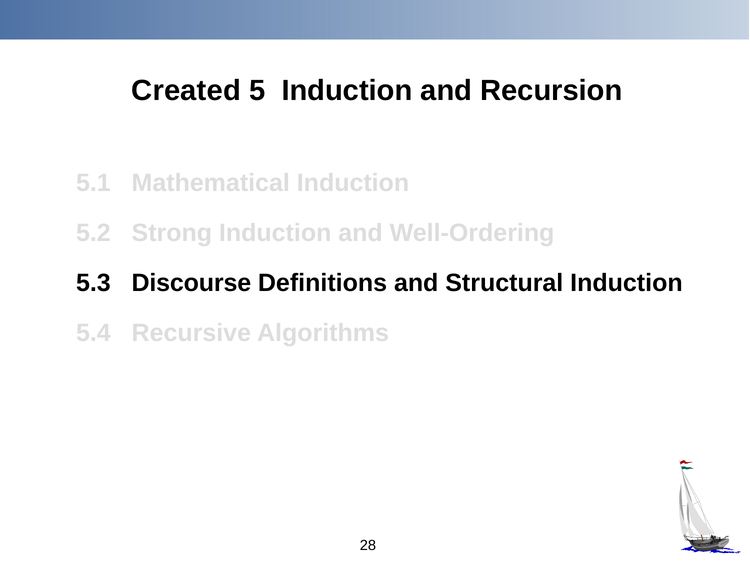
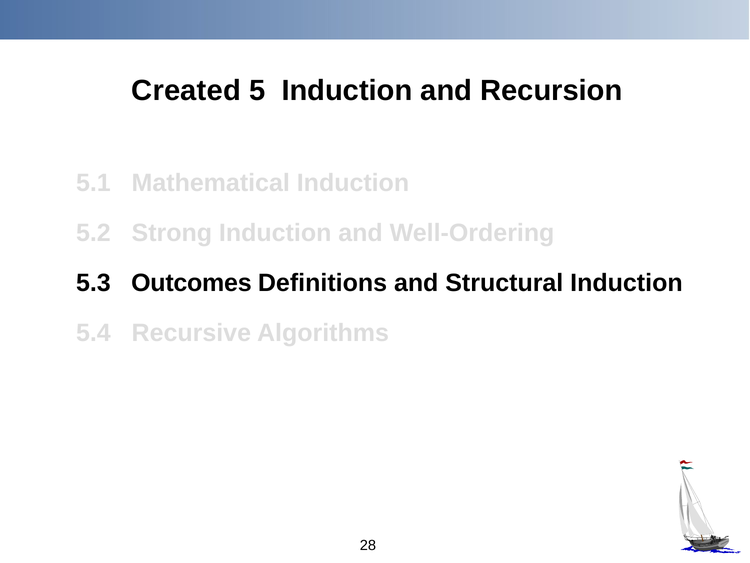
Discourse: Discourse -> Outcomes
